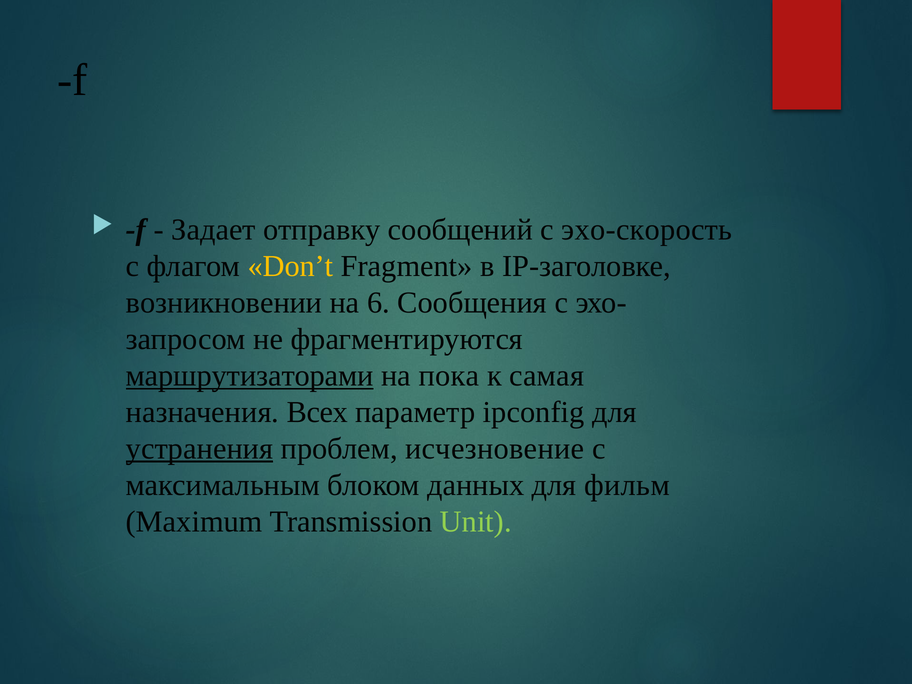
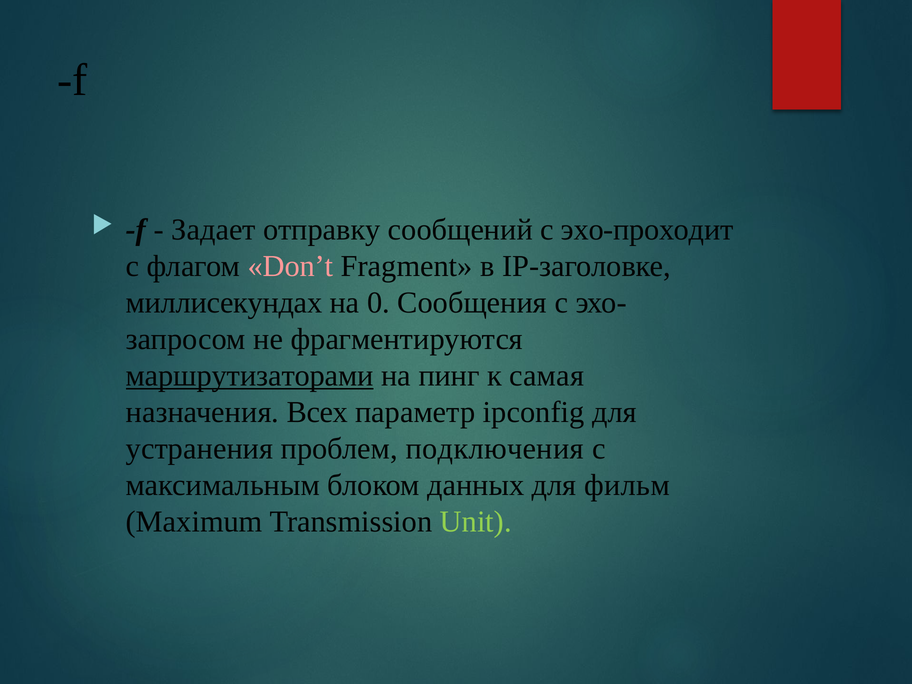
эхо-скорость: эхо-скорость -> эхо-проходит
Don’t colour: yellow -> pink
возникновении: возникновении -> миллисекундах
6: 6 -> 0
пока: пока -> пинг
устранения underline: present -> none
исчезновение: исчезновение -> подключения
